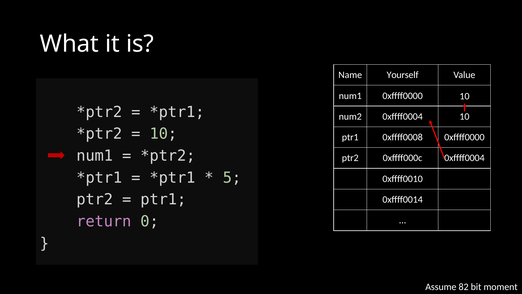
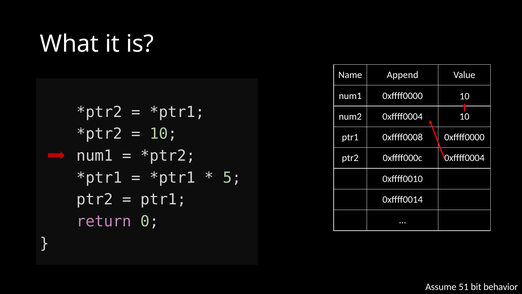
Yourself: Yourself -> Append
82: 82 -> 51
moment: moment -> behavior
